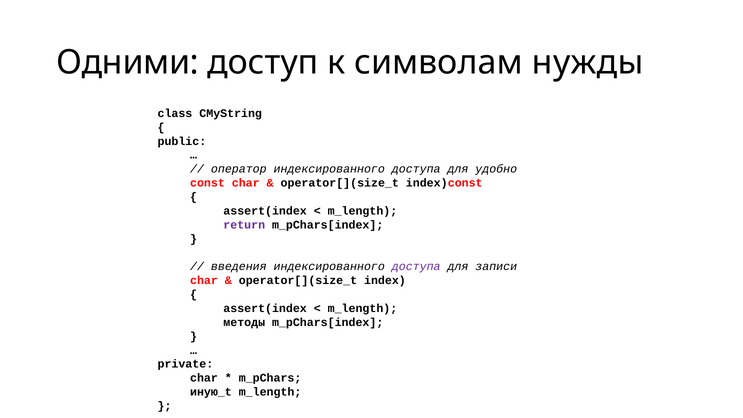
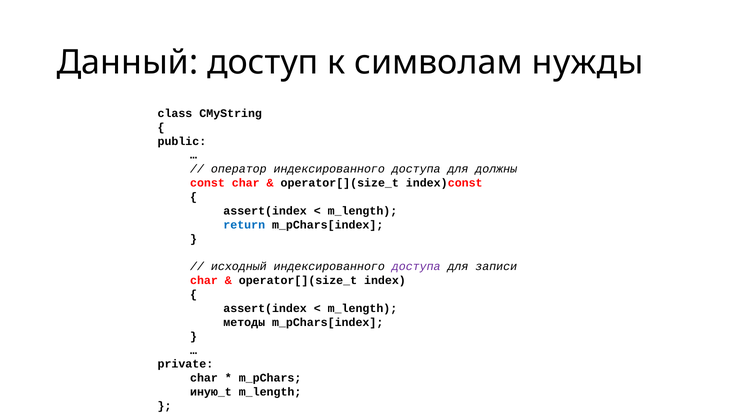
Одними: Одними -> Данный
удобно: удобно -> должны
return colour: purple -> blue
введения: введения -> исходный
